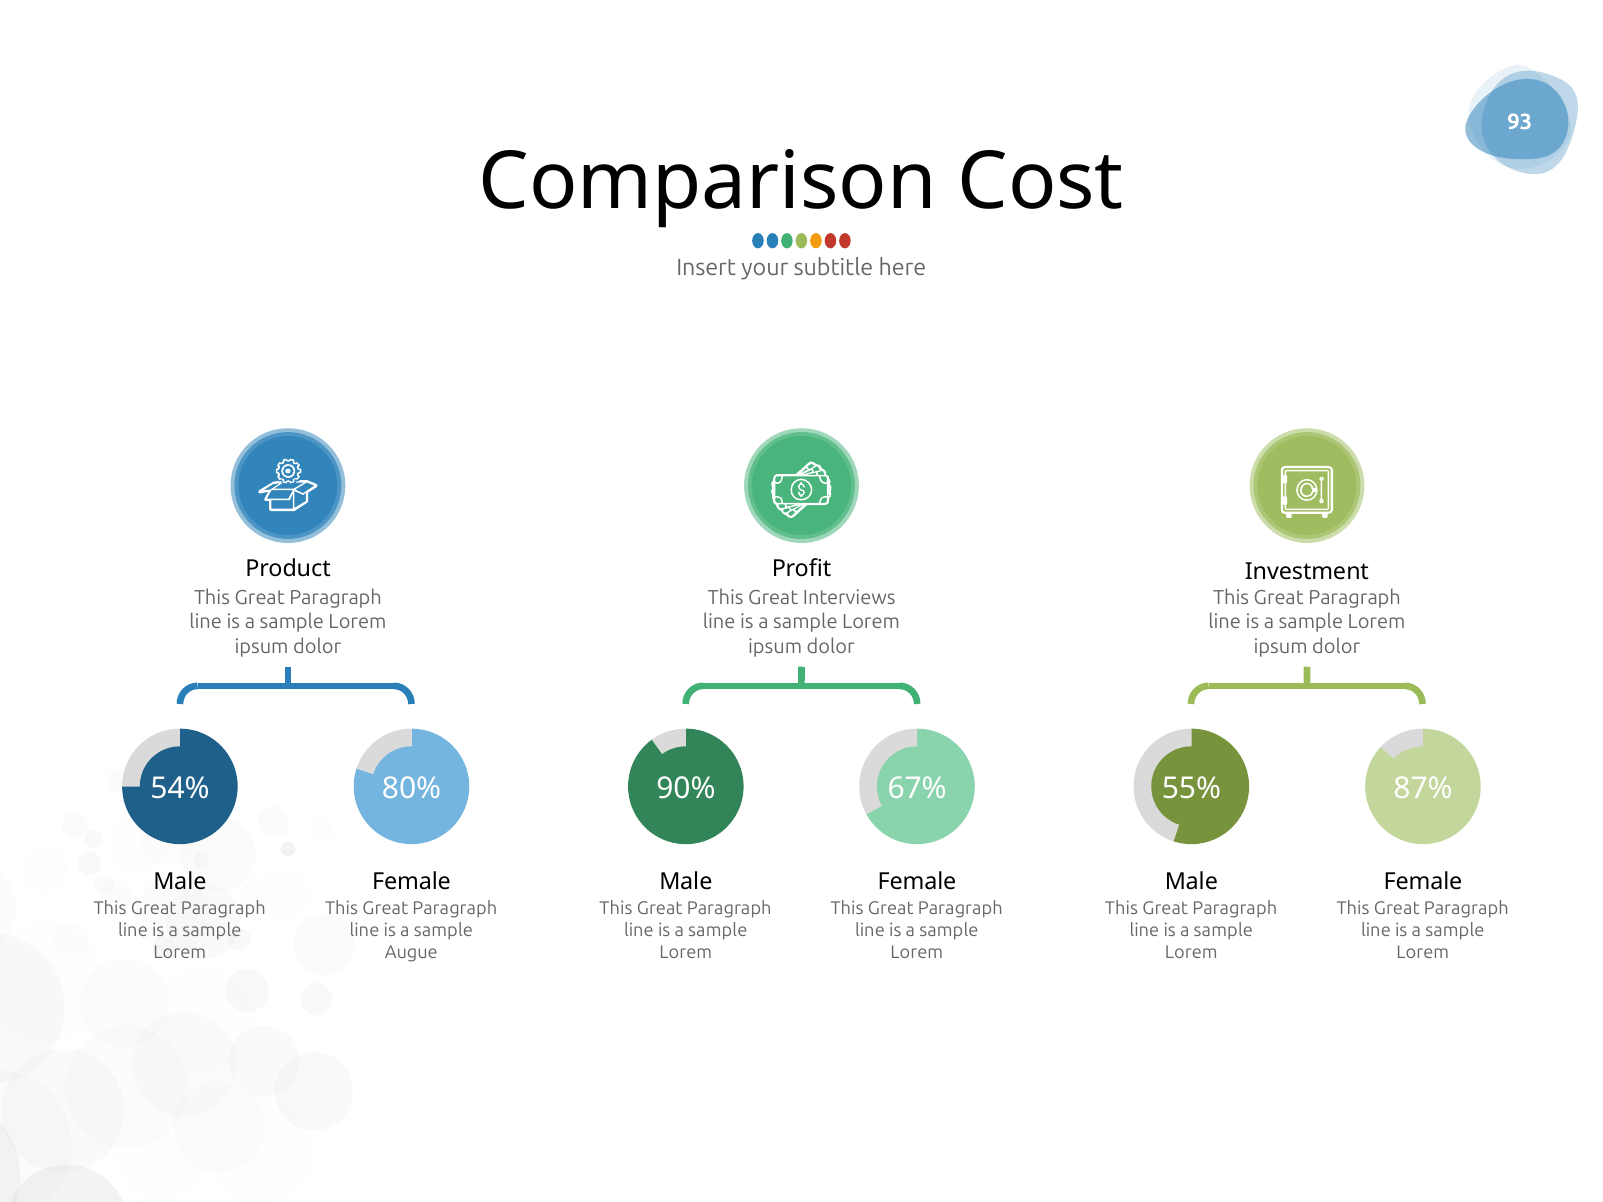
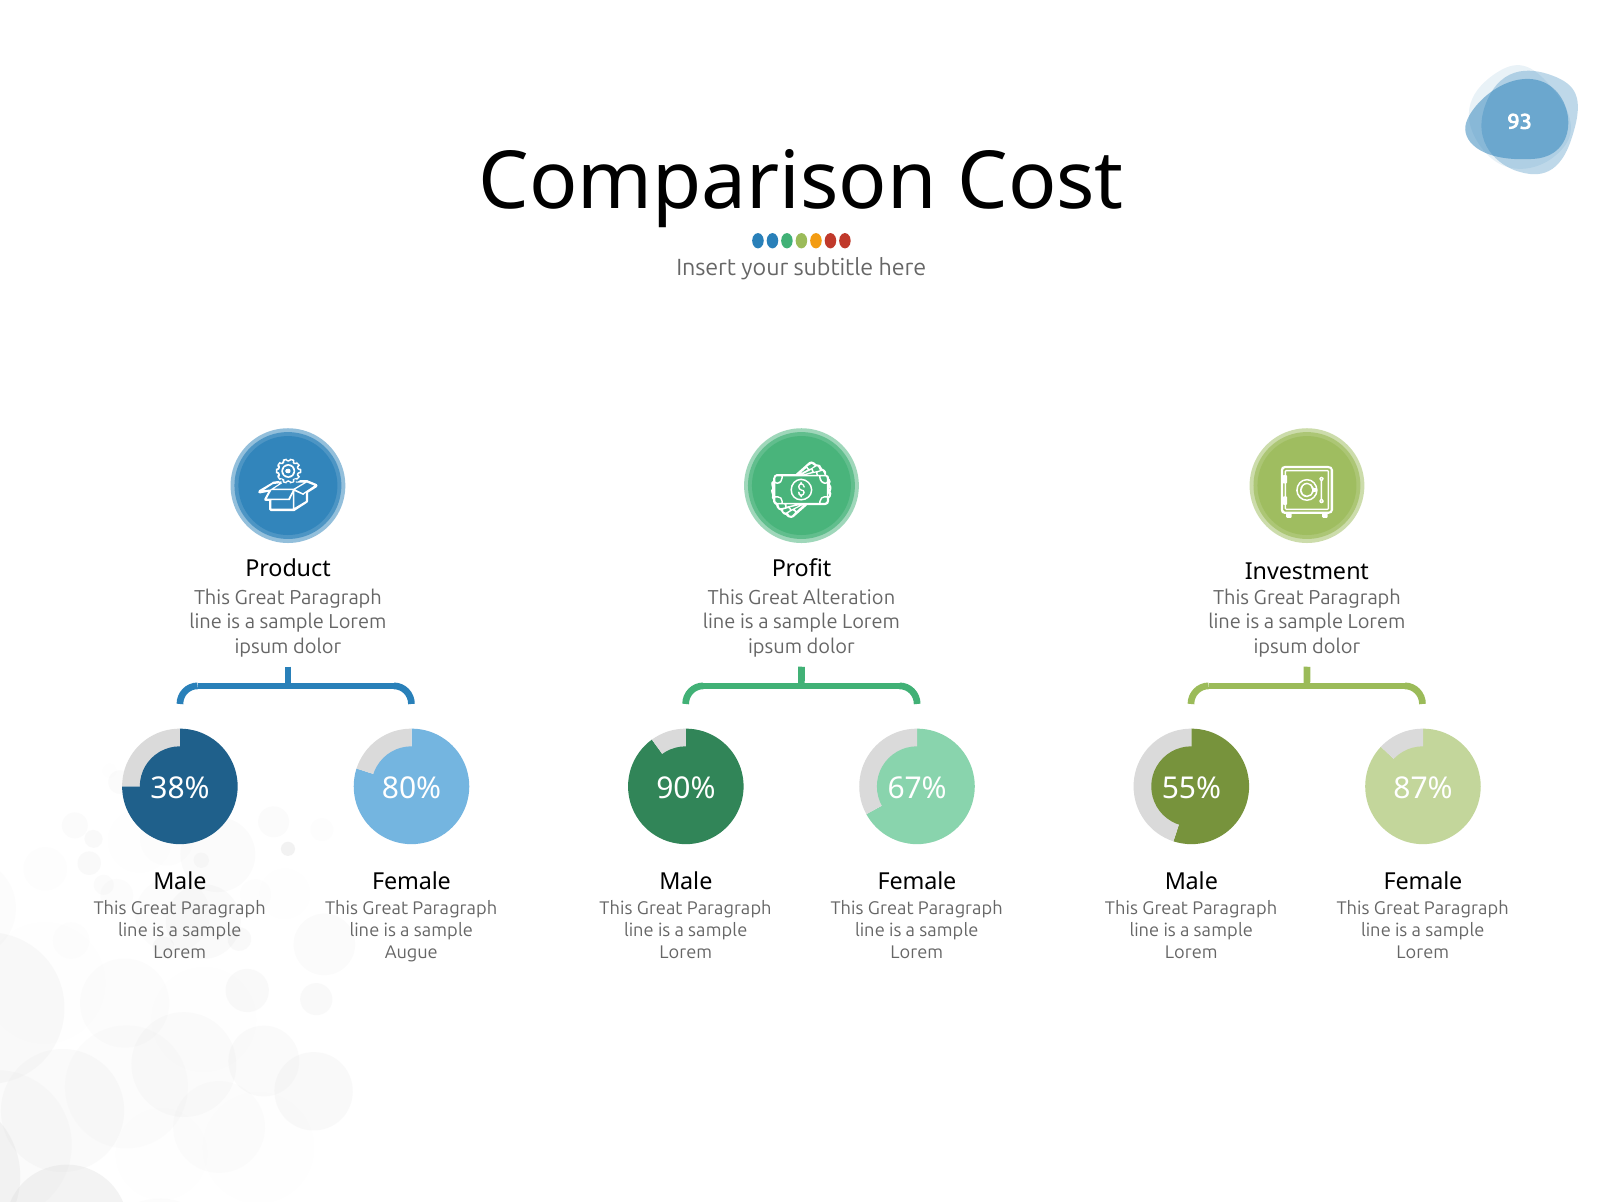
Interviews: Interviews -> Alteration
54%: 54% -> 38%
